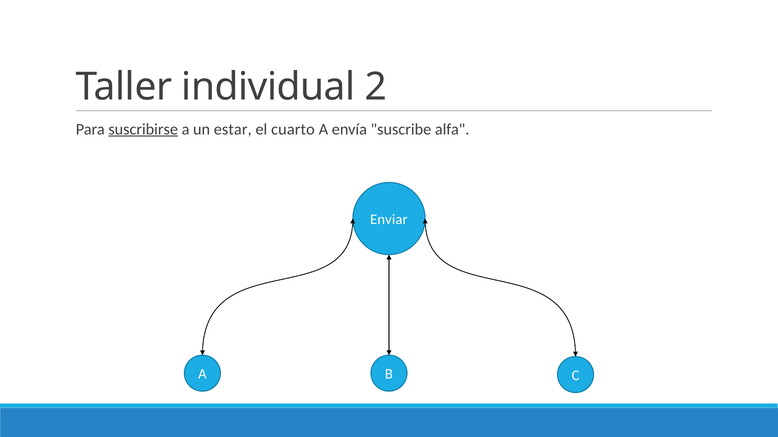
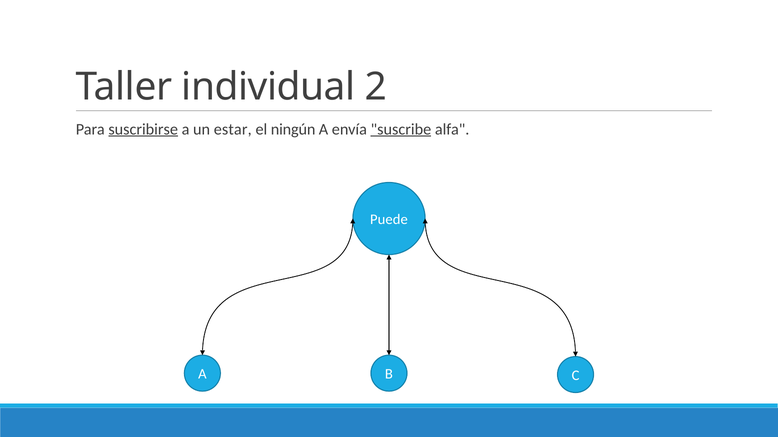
cuarto: cuarto -> ningún
suscribe underline: none -> present
Enviar: Enviar -> Puede
